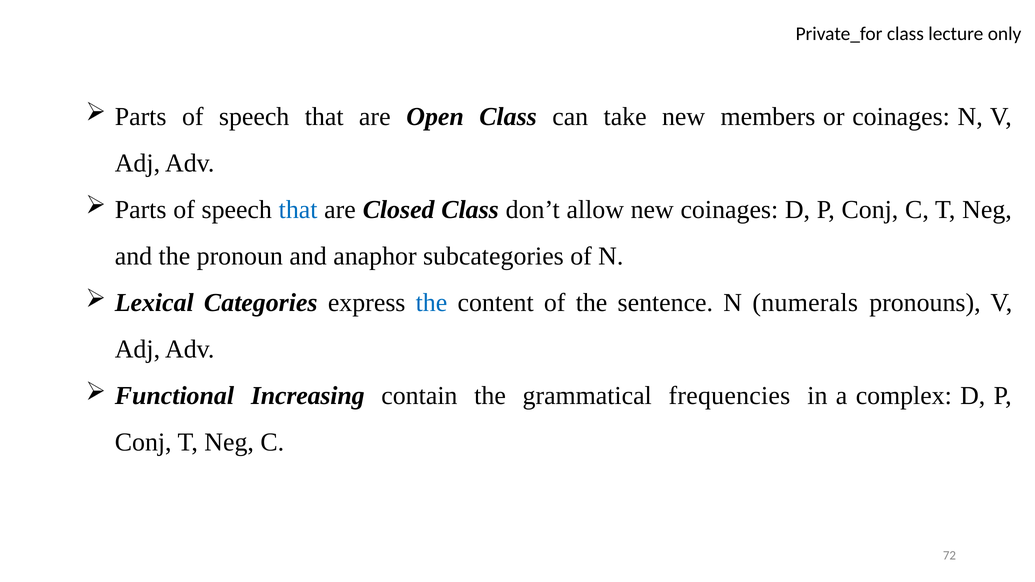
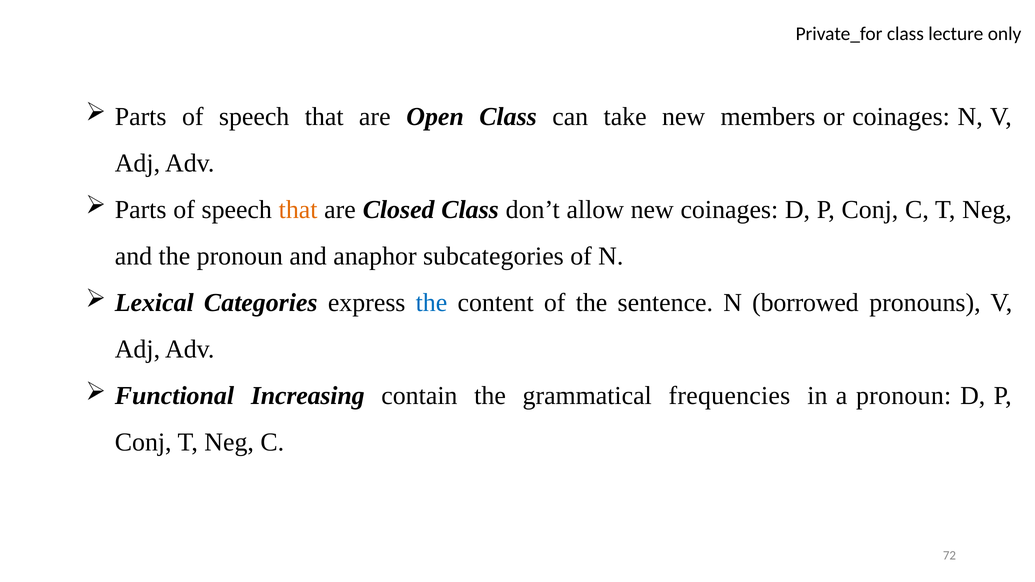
that at (298, 210) colour: blue -> orange
numerals: numerals -> borrowed
a complex: complex -> pronoun
